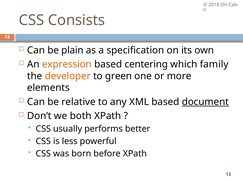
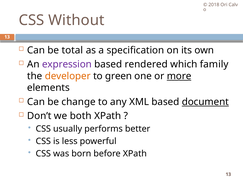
Consists: Consists -> Without
plain: plain -> total
expression colour: orange -> purple
centering: centering -> rendered
more underline: none -> present
relative: relative -> change
